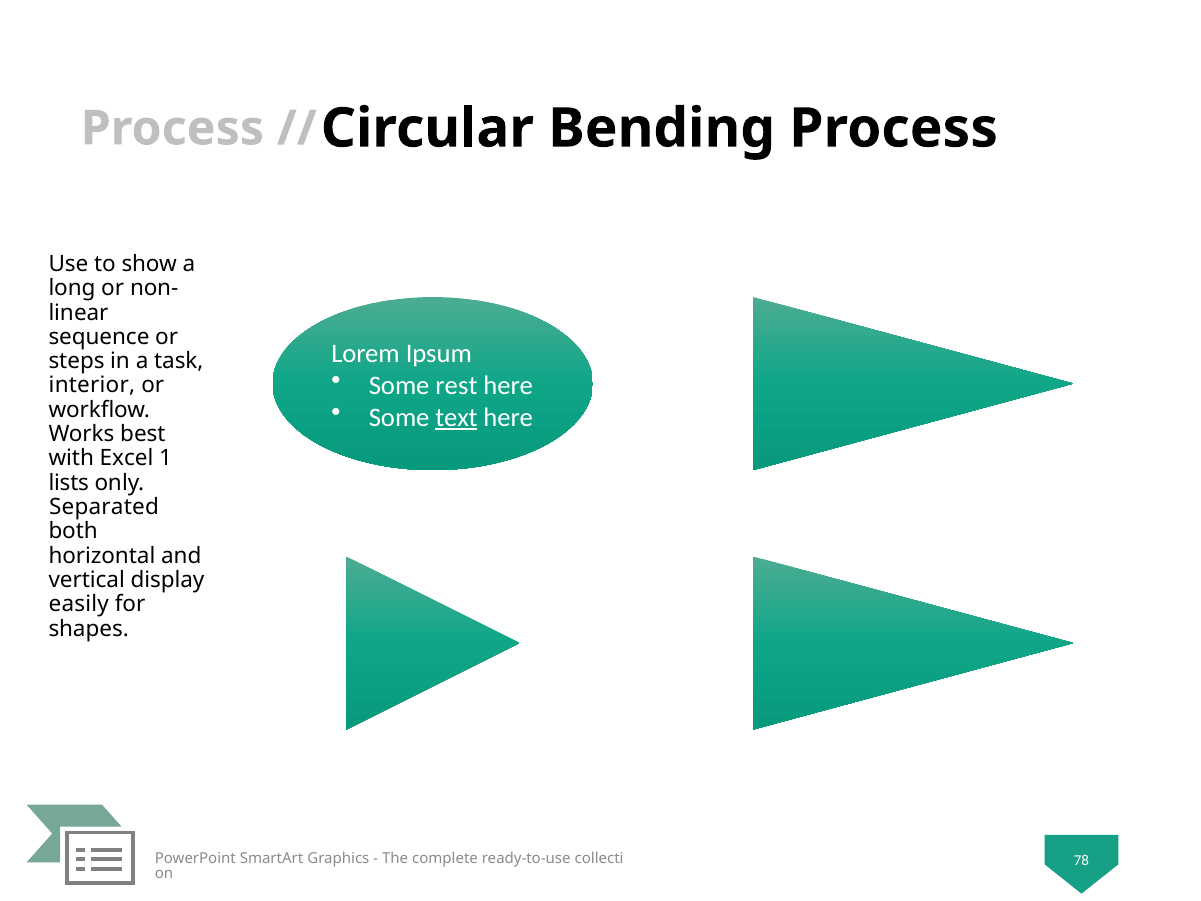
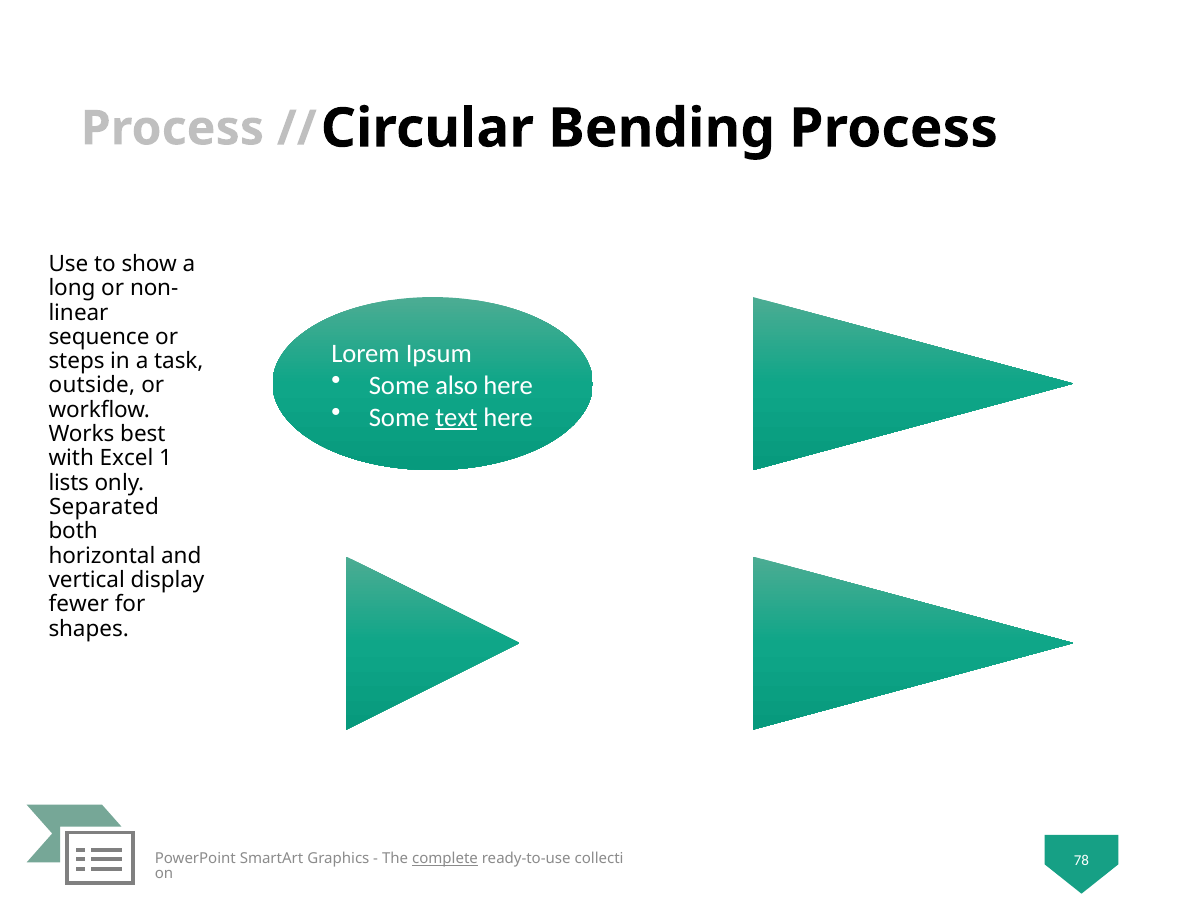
rest: rest -> also
interior: interior -> outside
easily: easily -> fewer
complete underline: none -> present
